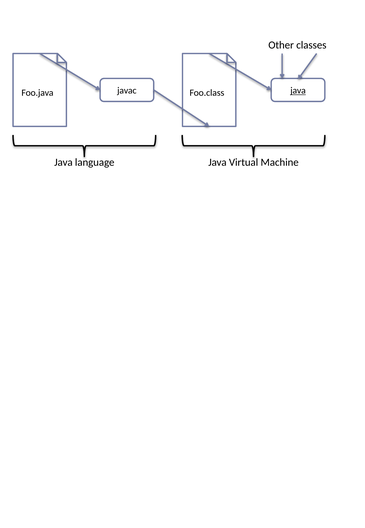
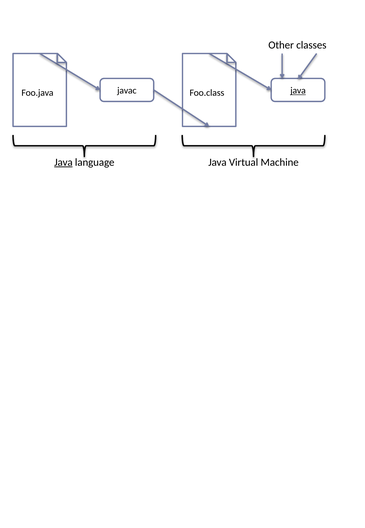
Java at (63, 162) underline: none -> present
